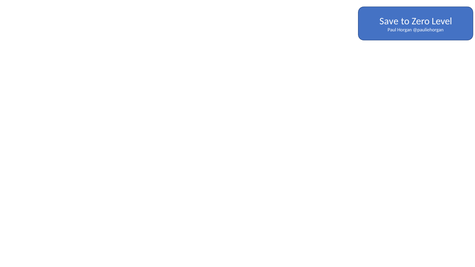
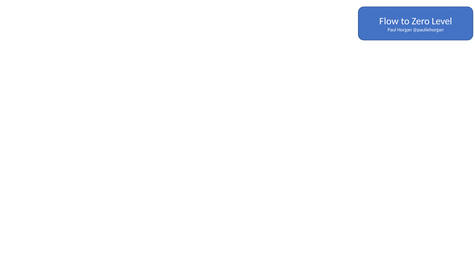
Save: Save -> Flow
